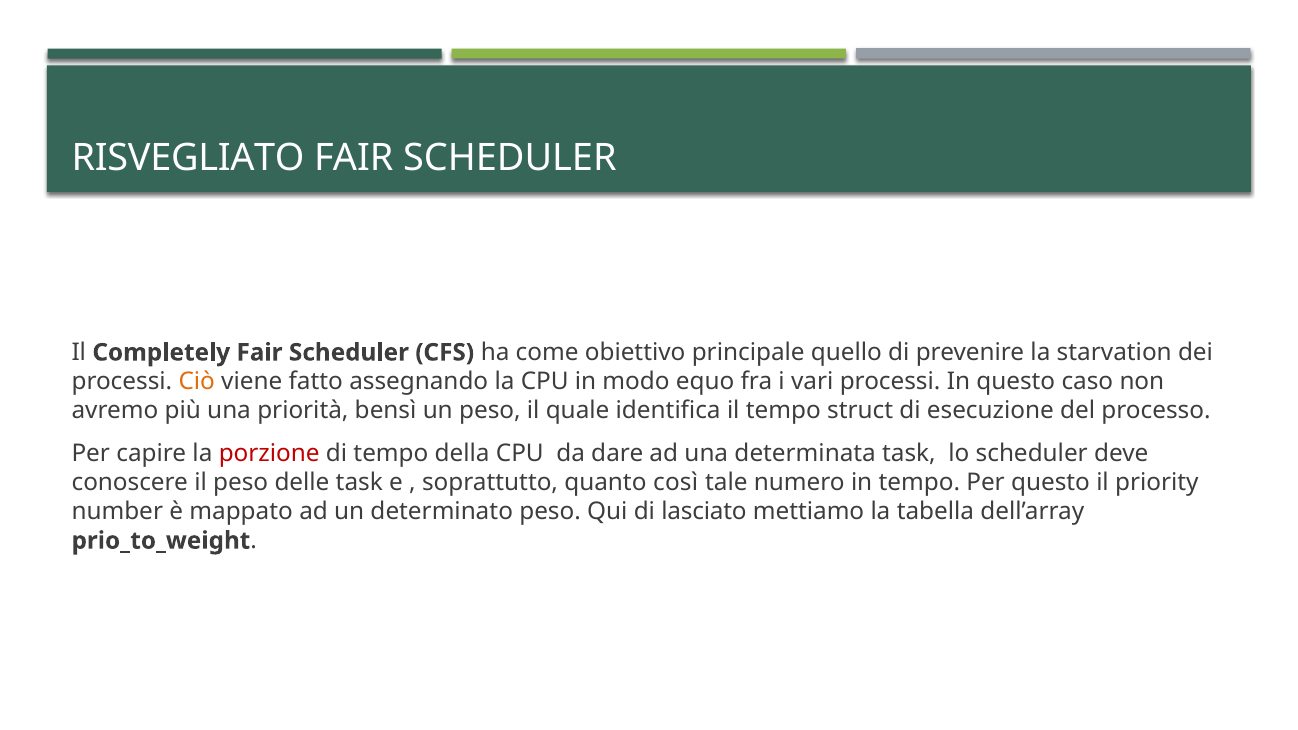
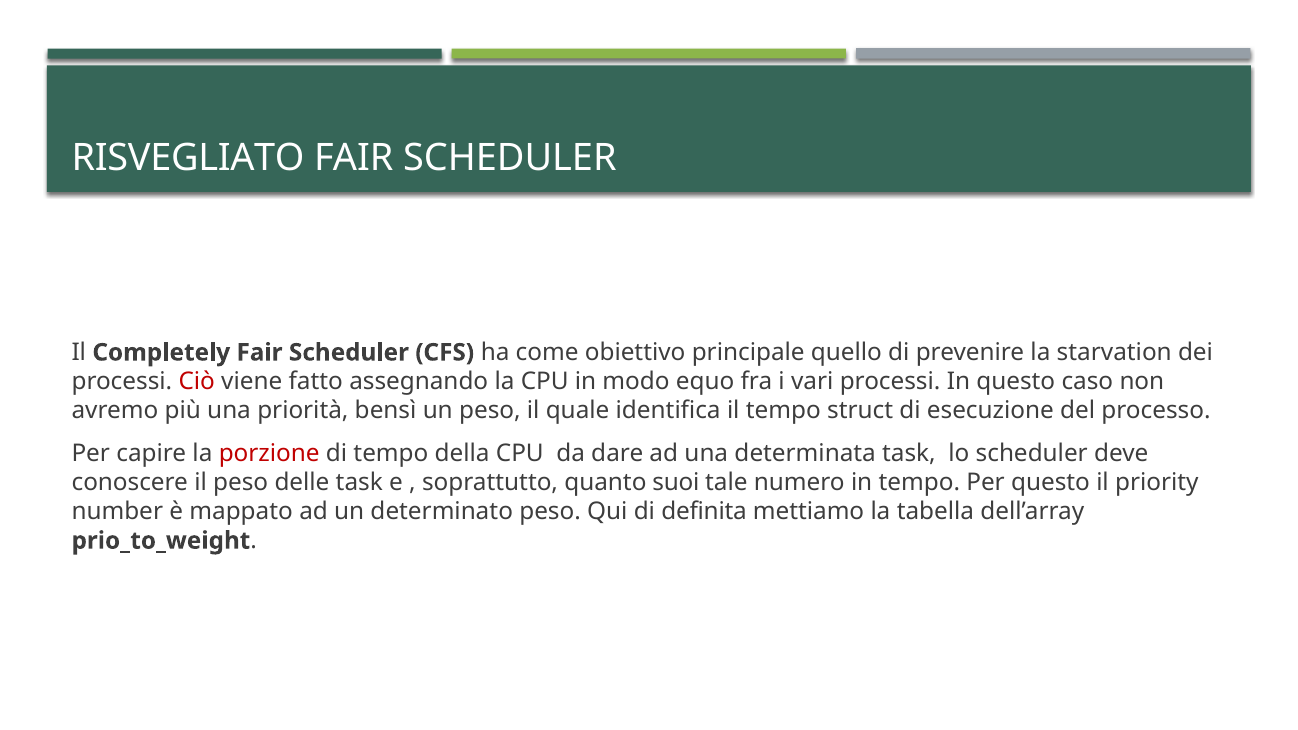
Ciò colour: orange -> red
così: così -> suoi
lasciato: lasciato -> definita
